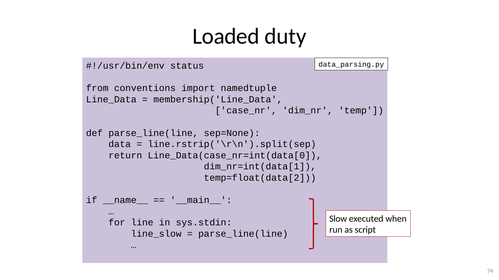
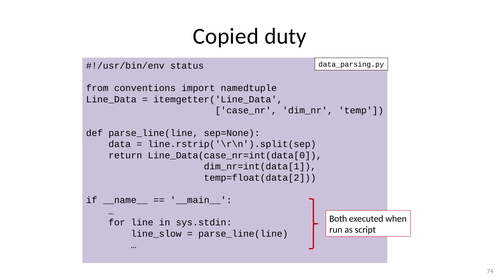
Loaded: Loaded -> Copied
membership('Line_Data: membership('Line_Data -> itemgetter('Line_Data
Slow: Slow -> Both
